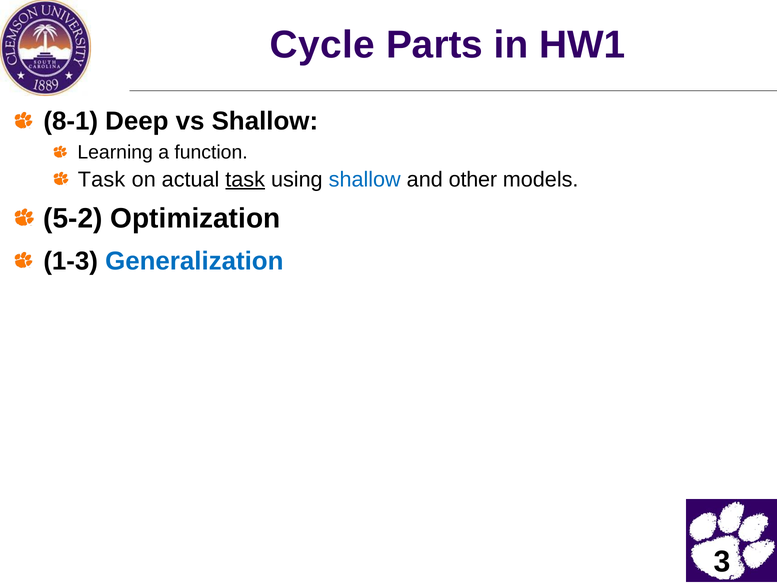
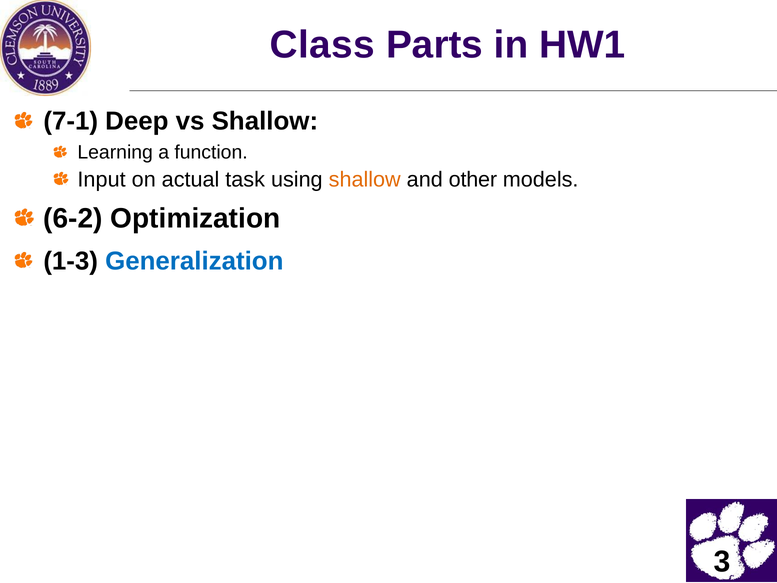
Cycle: Cycle -> Class
8-1: 8-1 -> 7-1
Task at (101, 179): Task -> Input
task at (245, 179) underline: present -> none
shallow at (365, 179) colour: blue -> orange
5-2: 5-2 -> 6-2
